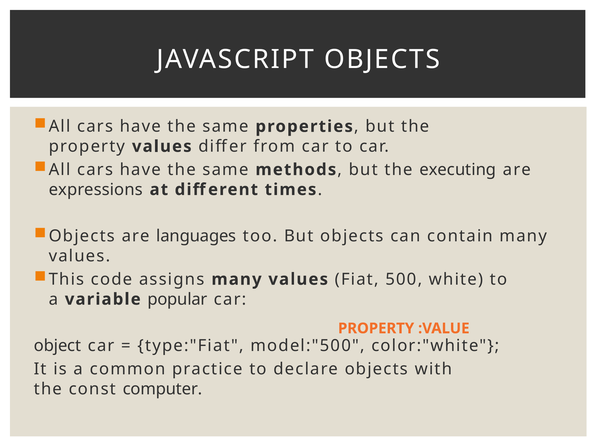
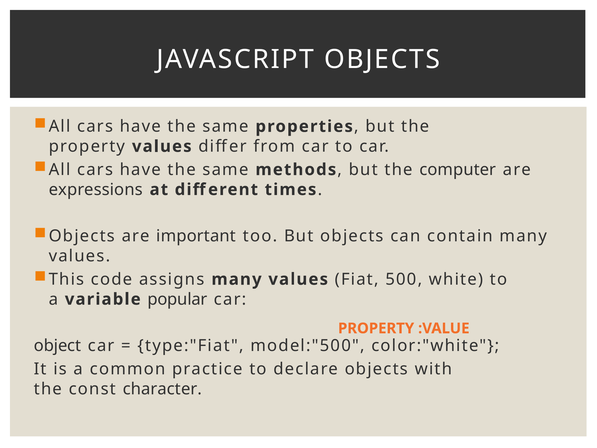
executing: executing -> computer
languages: languages -> important
computer: computer -> character
